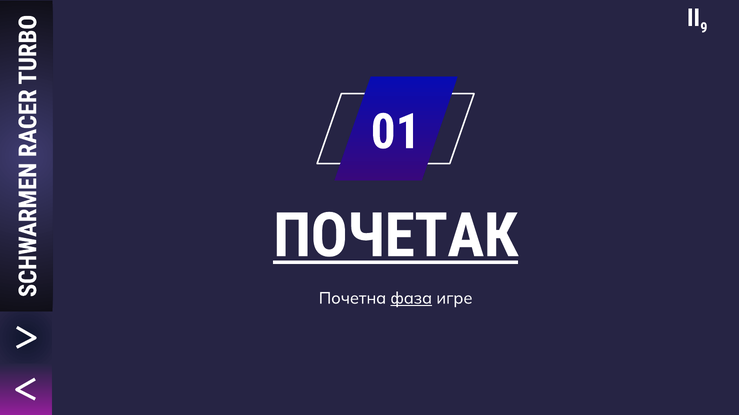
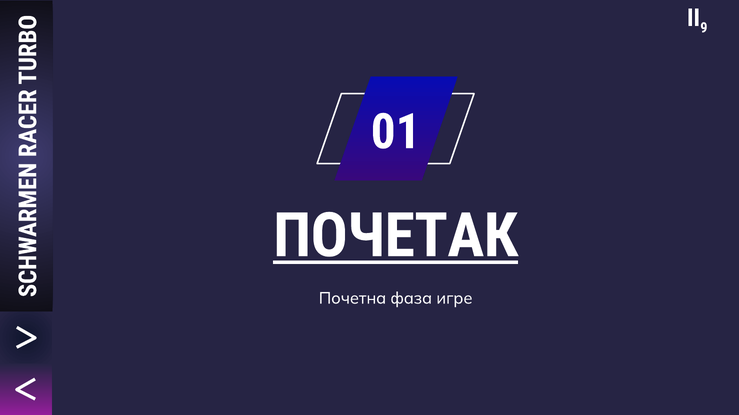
фаза underline: present -> none
